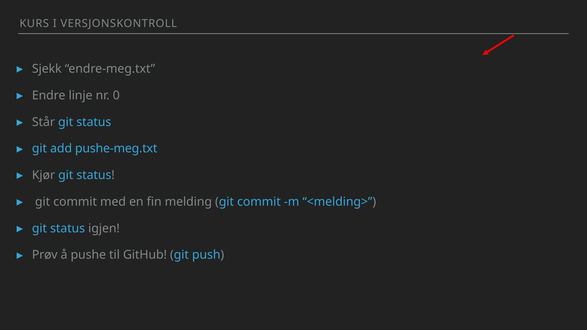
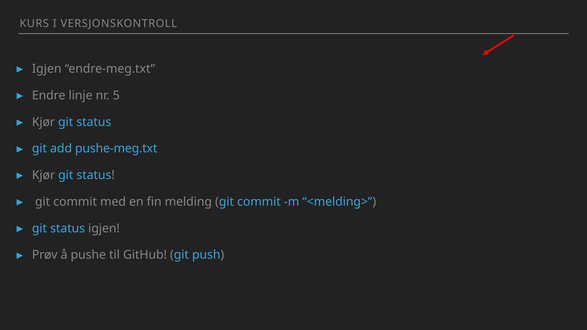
Sjekk at (47, 69): Sjekk -> Igjen
0: 0 -> 5
Står at (43, 122): Står -> Kjør
